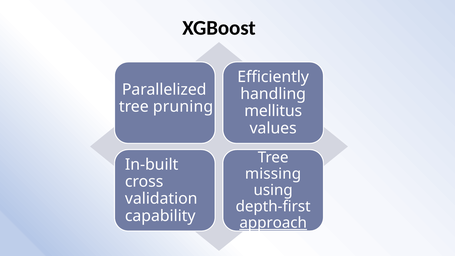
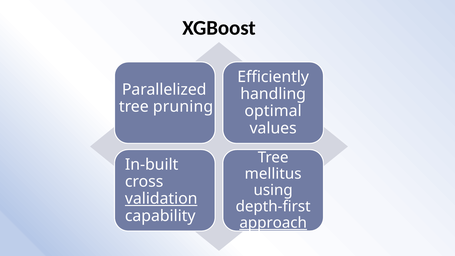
mellitus: mellitus -> optimal
missing: missing -> mellitus
validation underline: none -> present
